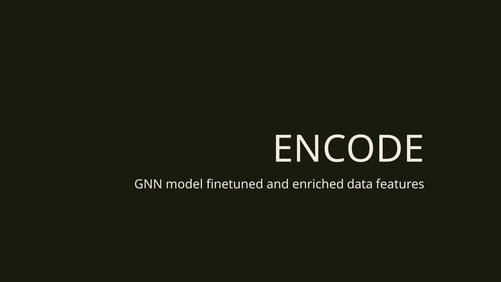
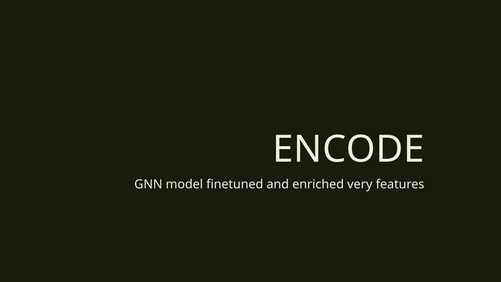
data: data -> very
